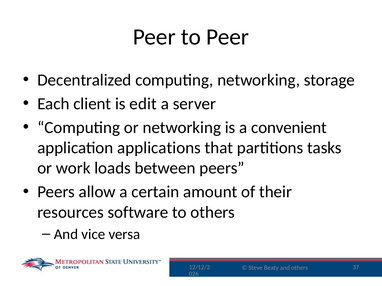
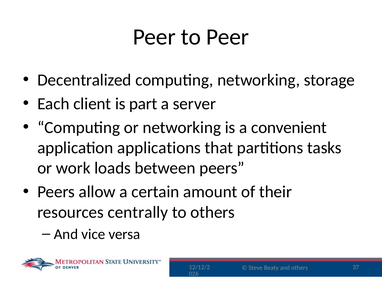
edit: edit -> part
software: software -> centrally
